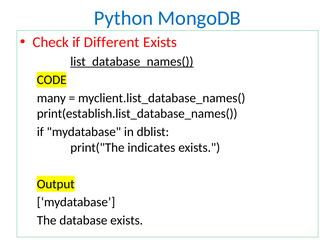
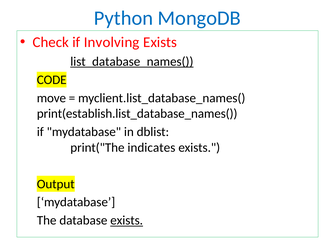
Different: Different -> Involving
many: many -> move
exists at (127, 221) underline: none -> present
